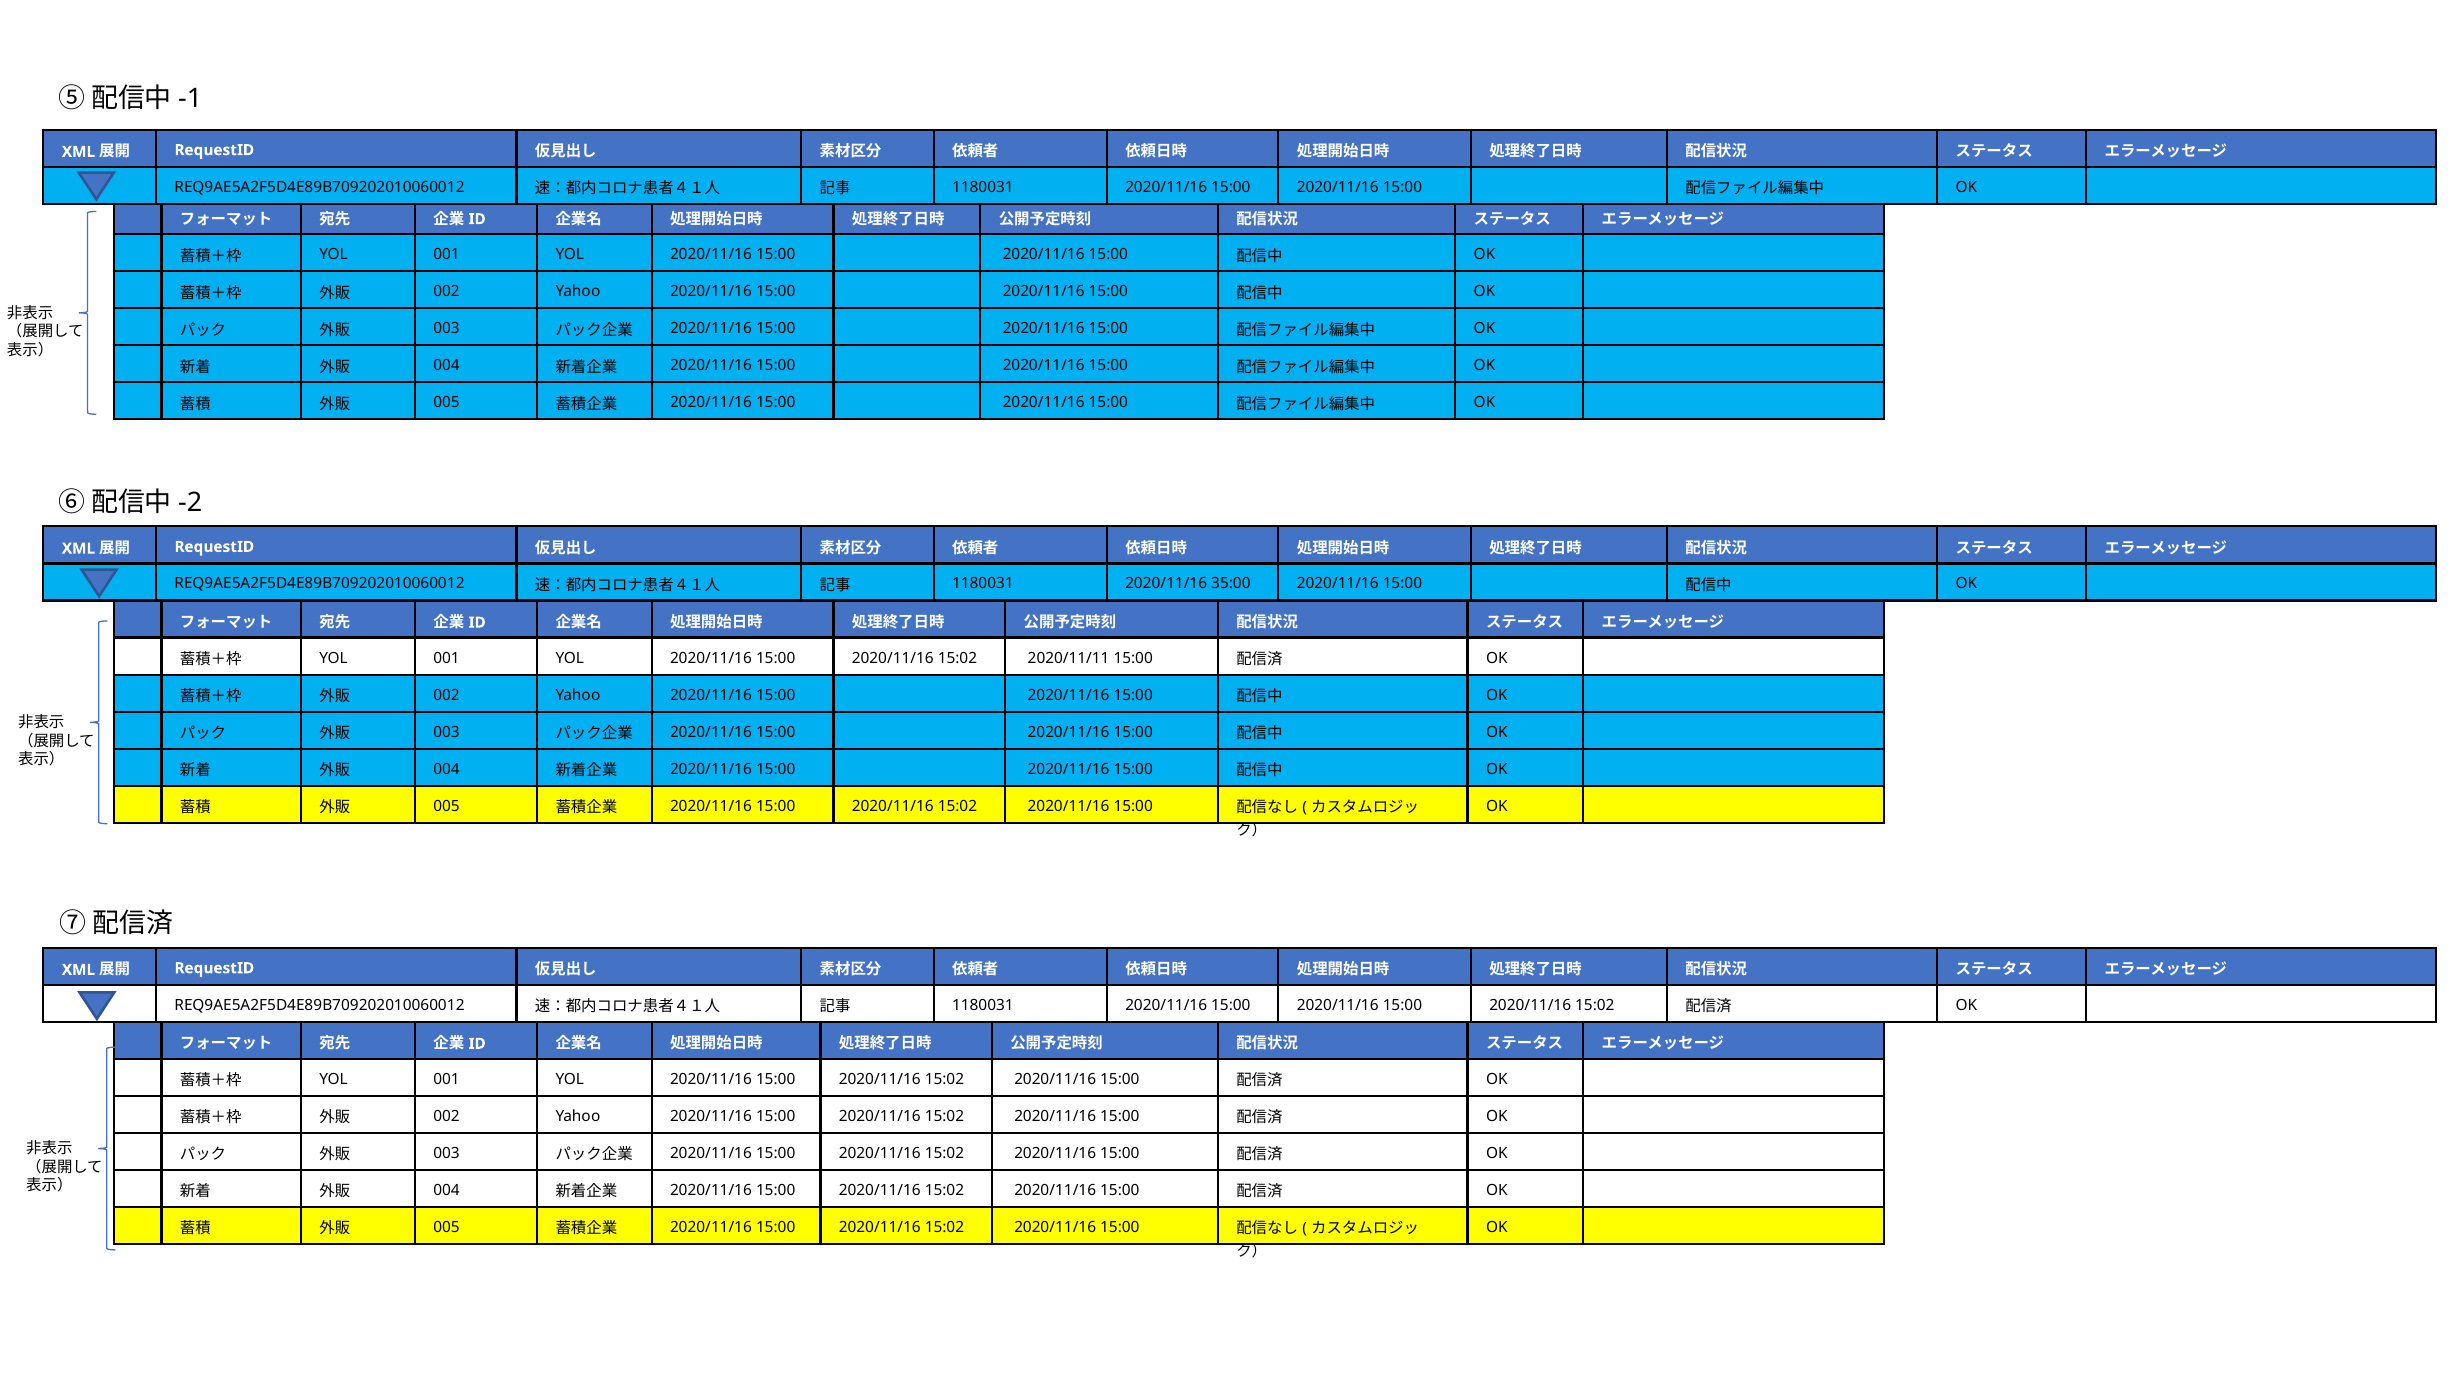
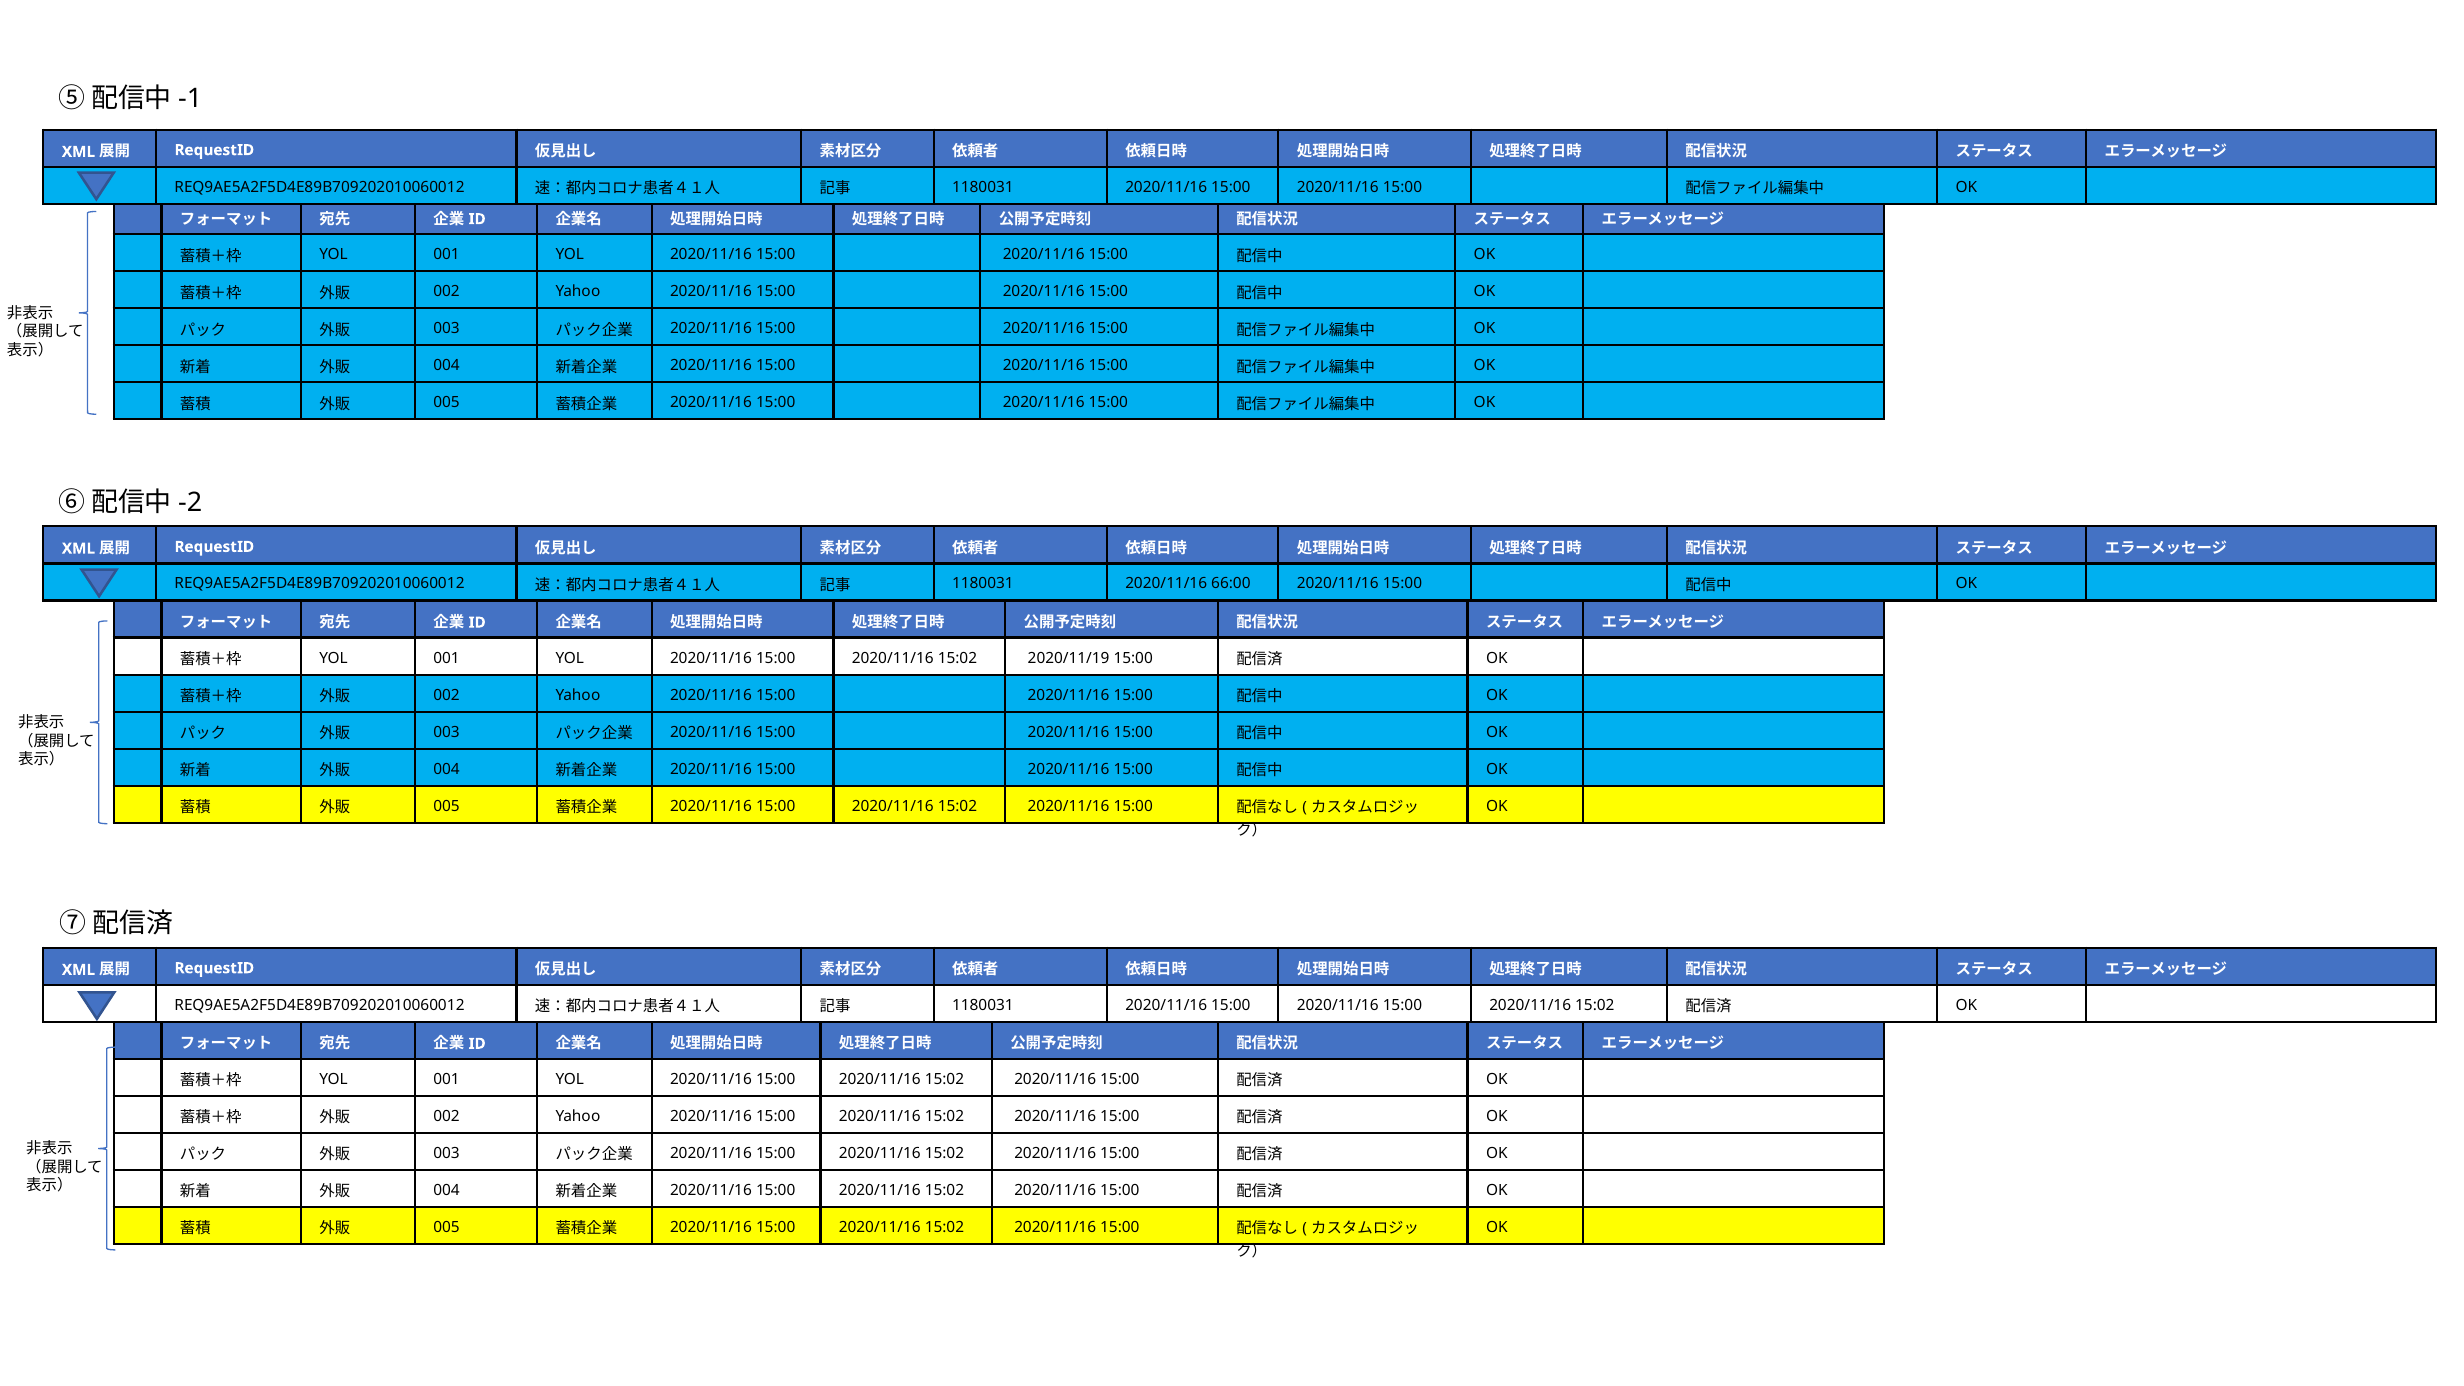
35:00: 35:00 -> 66:00
2020/11/11: 2020/11/11 -> 2020/11/19
